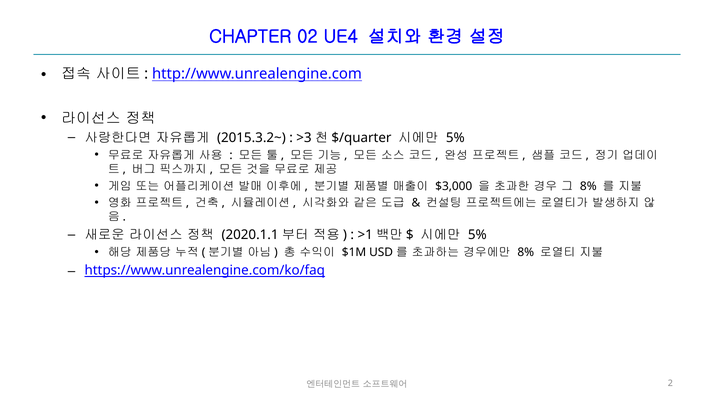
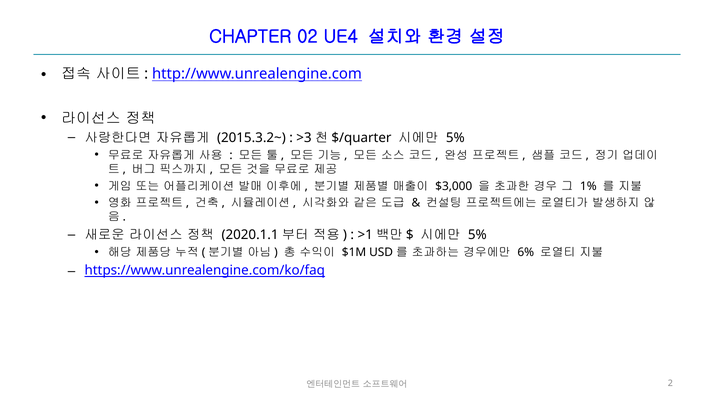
8% at (588, 186): 8% -> 1%
8% at (526, 252): 8% -> 6%
